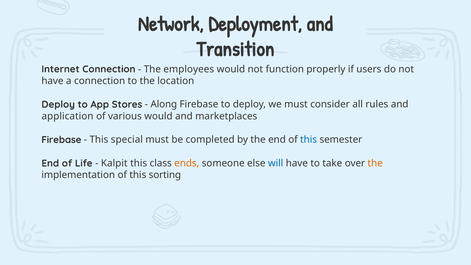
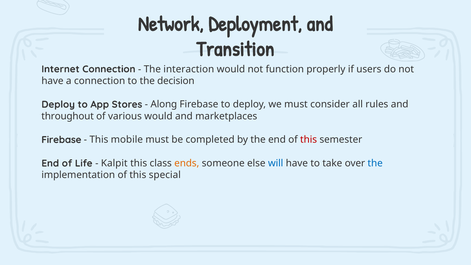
employees: employees -> interaction
location: location -> decision
application: application -> throughout
special: special -> mobile
this at (309, 140) colour: blue -> red
the at (375, 163) colour: orange -> blue
sorting: sorting -> special
